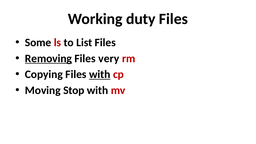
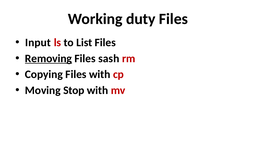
Some: Some -> Input
very: very -> sash
with at (100, 74) underline: present -> none
